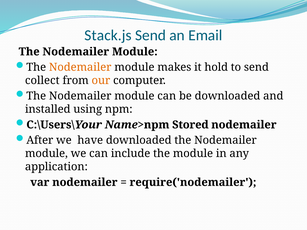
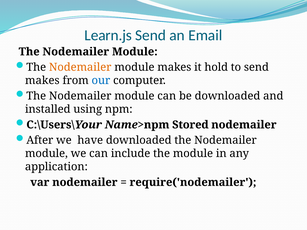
Stack.js: Stack.js -> Learn.js
collect at (42, 81): collect -> makes
our colour: orange -> blue
